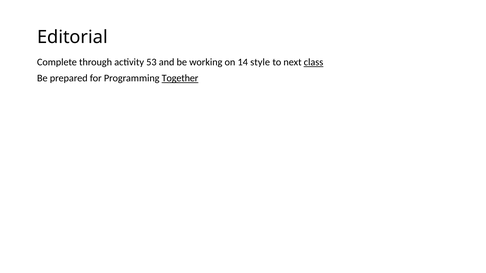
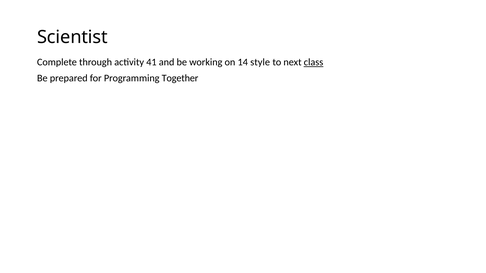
Editorial: Editorial -> Scientist
53: 53 -> 41
Together underline: present -> none
